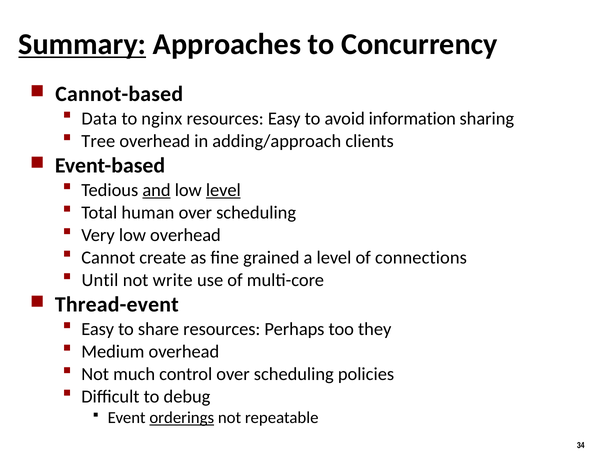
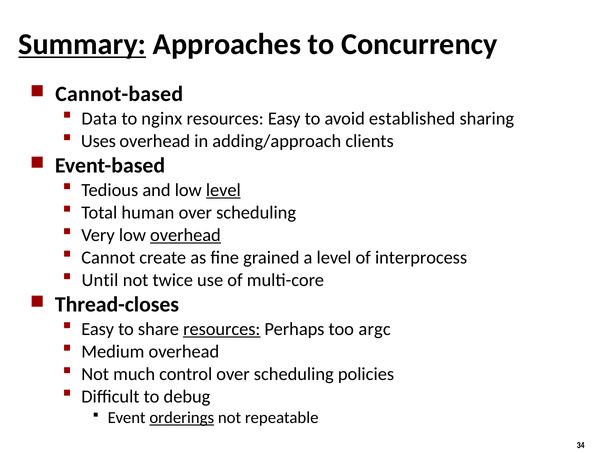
information: information -> established
Tree: Tree -> Uses
and underline: present -> none
overhead at (185, 235) underline: none -> present
connections: connections -> interprocess
write: write -> twice
Thread-event: Thread-event -> Thread-closes
resources at (222, 329) underline: none -> present
they: they -> argc
